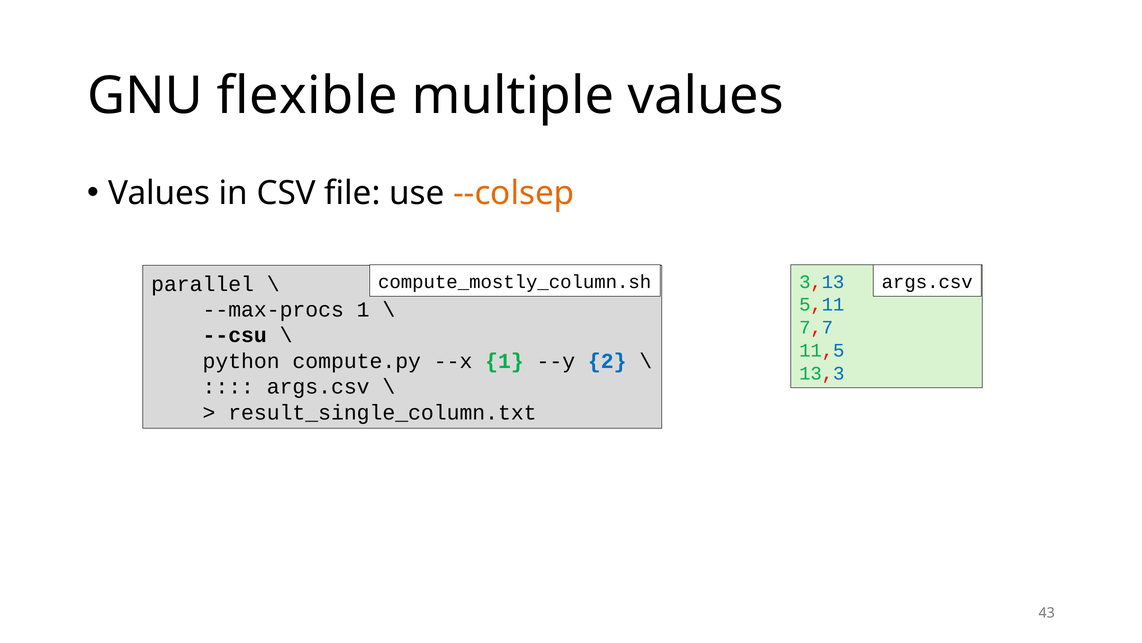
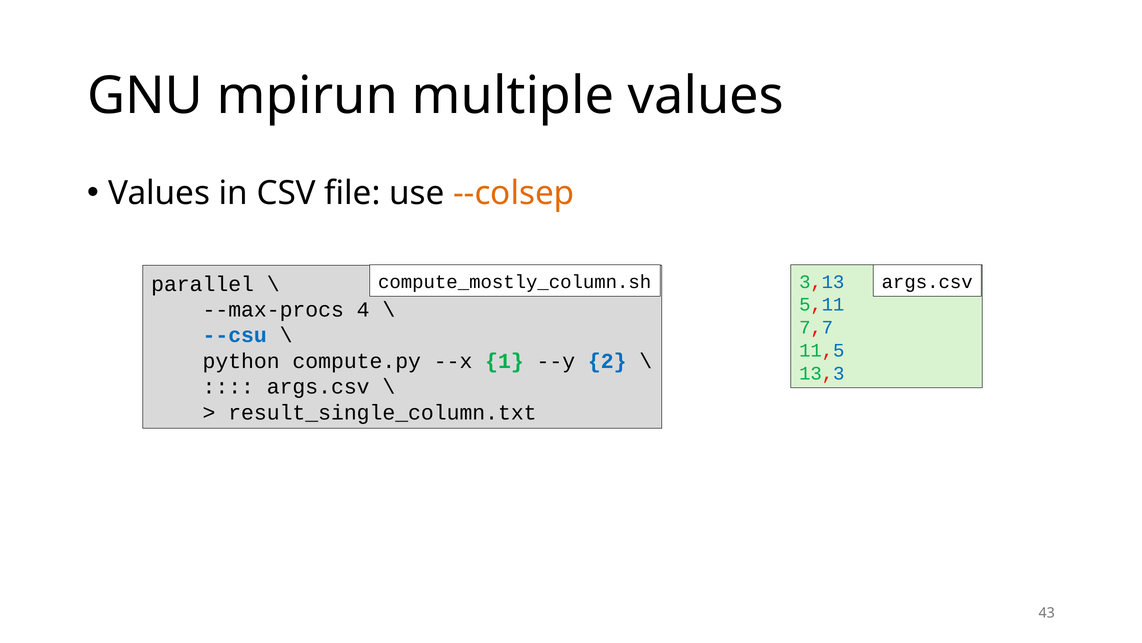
flexible: flexible -> mpirun
--max-procs 1: 1 -> 4
--csu colour: black -> blue
